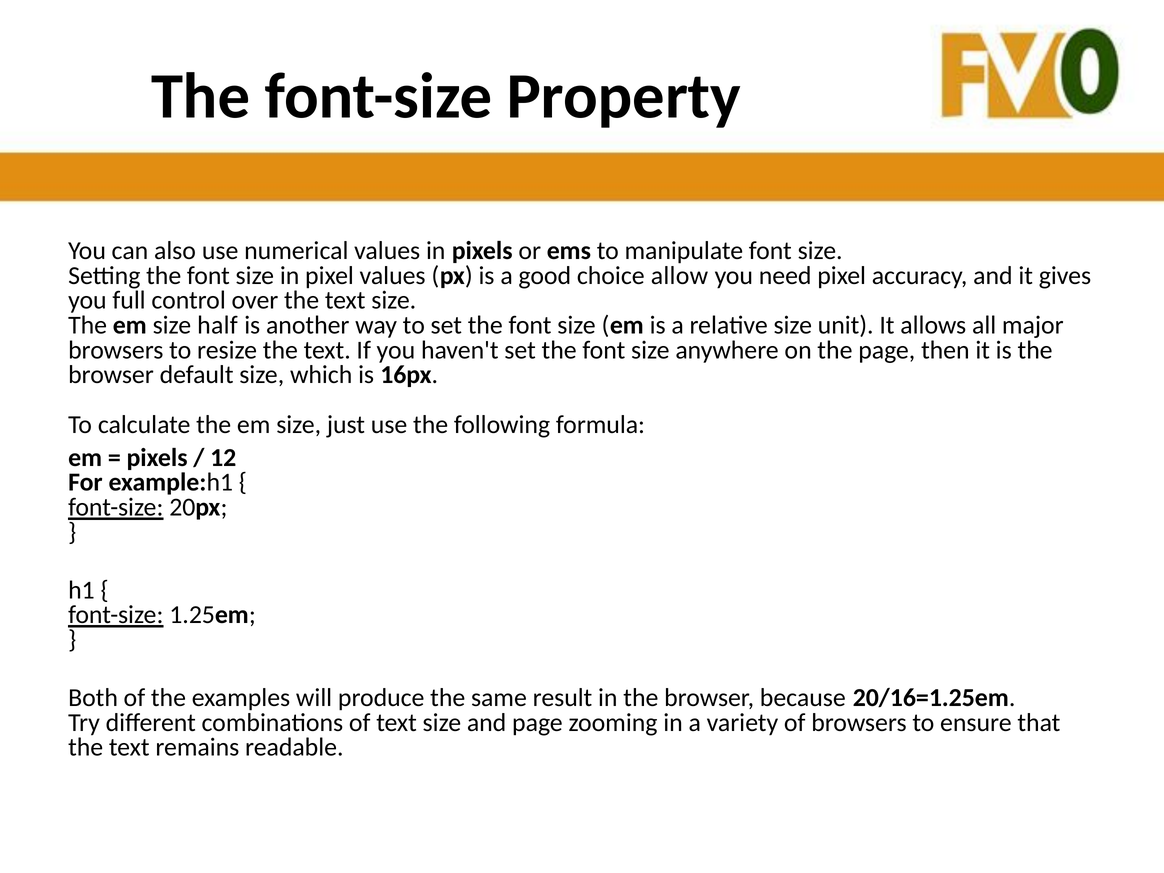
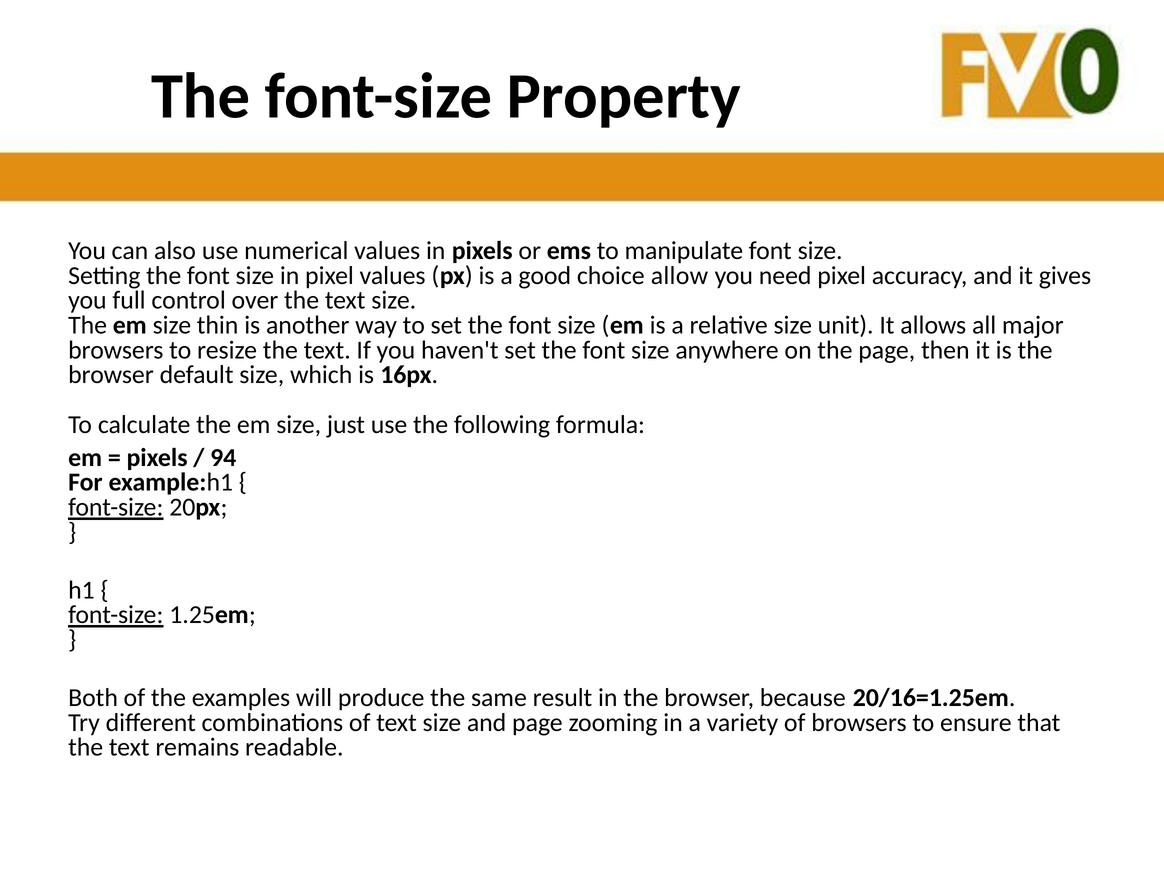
half: half -> thin
12: 12 -> 94
